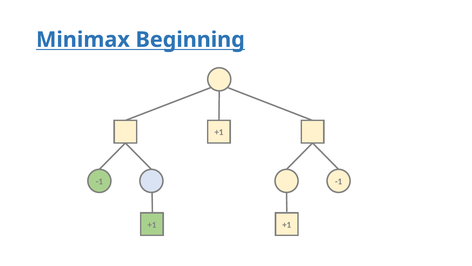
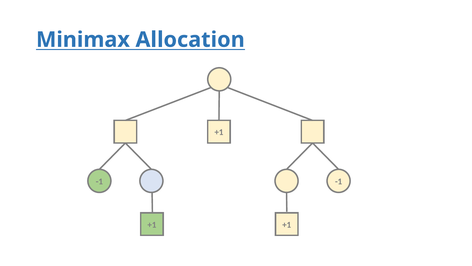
Beginning: Beginning -> Allocation
